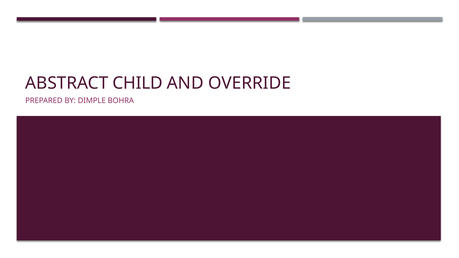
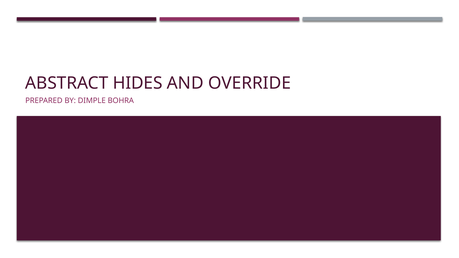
CHILD: CHILD -> HIDES
